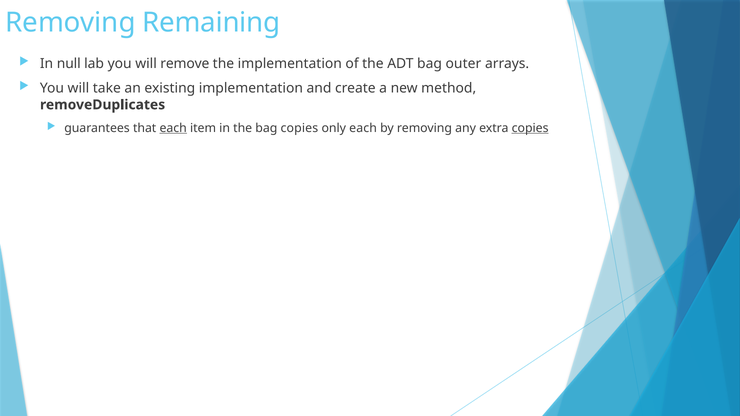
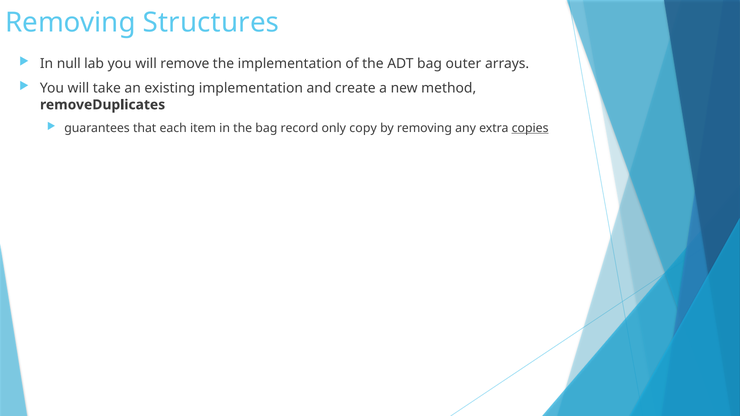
Remaining: Remaining -> Structures
each at (173, 128) underline: present -> none
bag copies: copies -> record
only each: each -> copy
